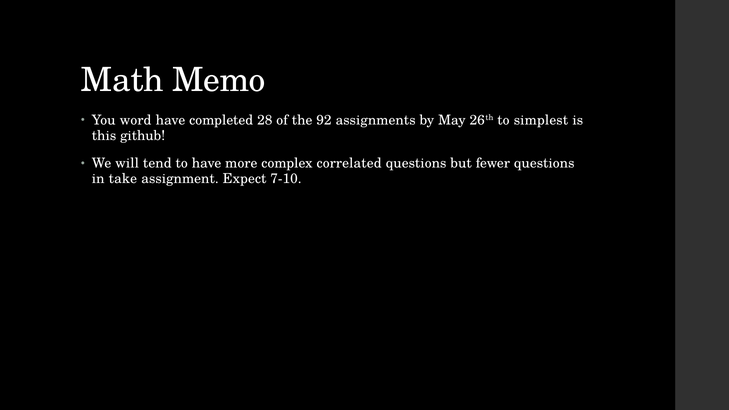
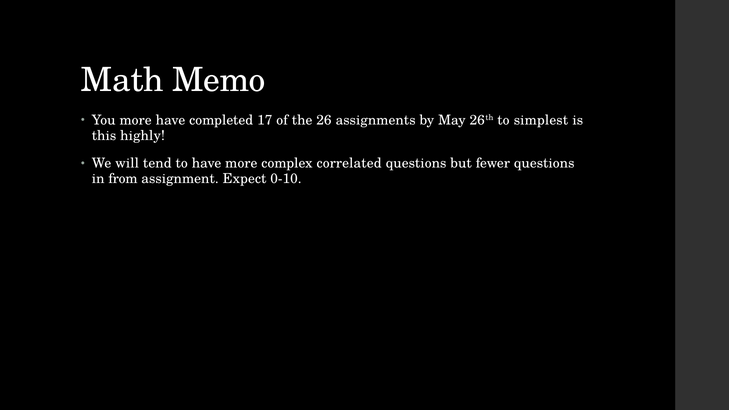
You word: word -> more
28: 28 -> 17
92: 92 -> 26
github: github -> highly
take: take -> from
7-10: 7-10 -> 0-10
